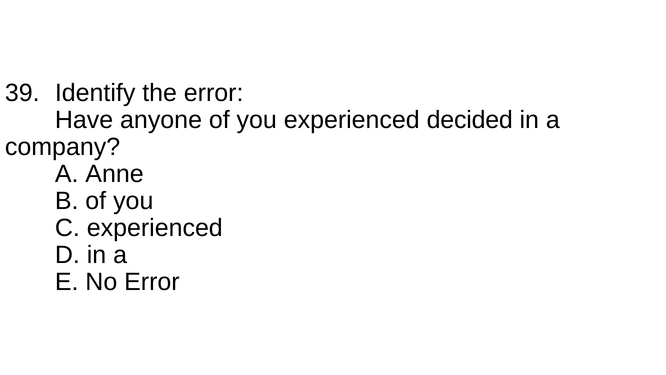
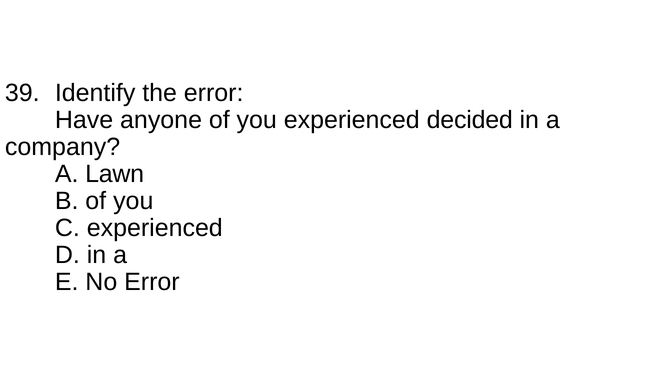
Anne: Anne -> Lawn
